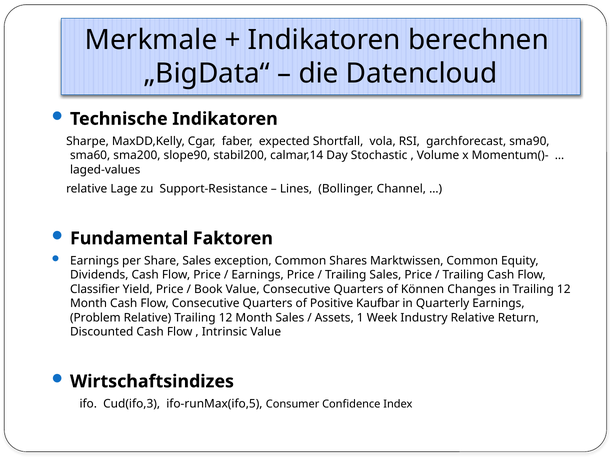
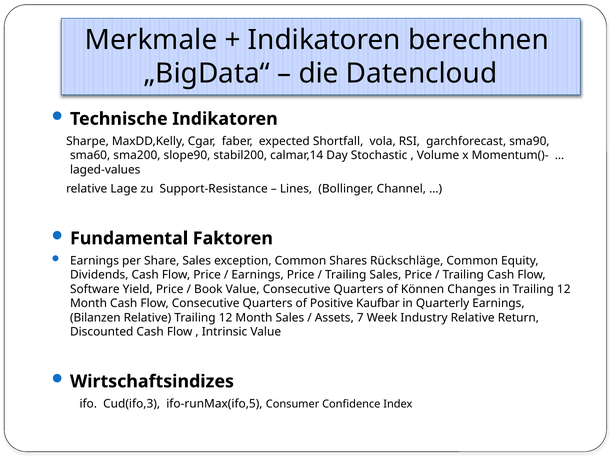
Marktwissen: Marktwissen -> Rückschläge
Classifier: Classifier -> Software
Problem: Problem -> Bilanzen
1: 1 -> 7
